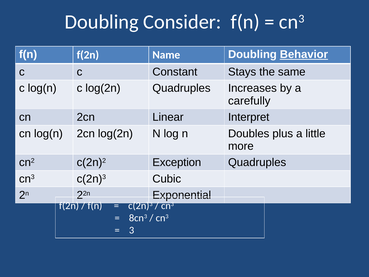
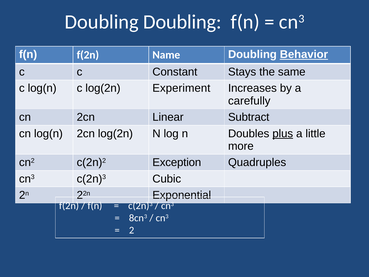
Doubling Consider: Consider -> Doubling
log(2n Quadruples: Quadruples -> Experiment
Interpret: Interpret -> Subtract
plus underline: none -> present
3: 3 -> 2
